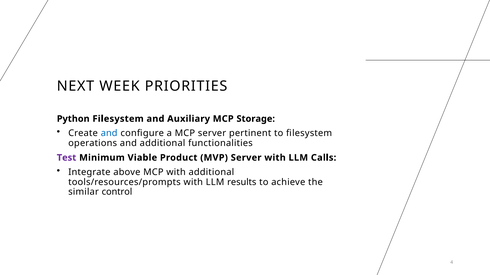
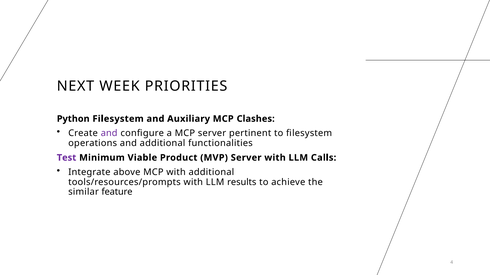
Storage: Storage -> Clashes
and at (109, 134) colour: blue -> purple
control: control -> feature
